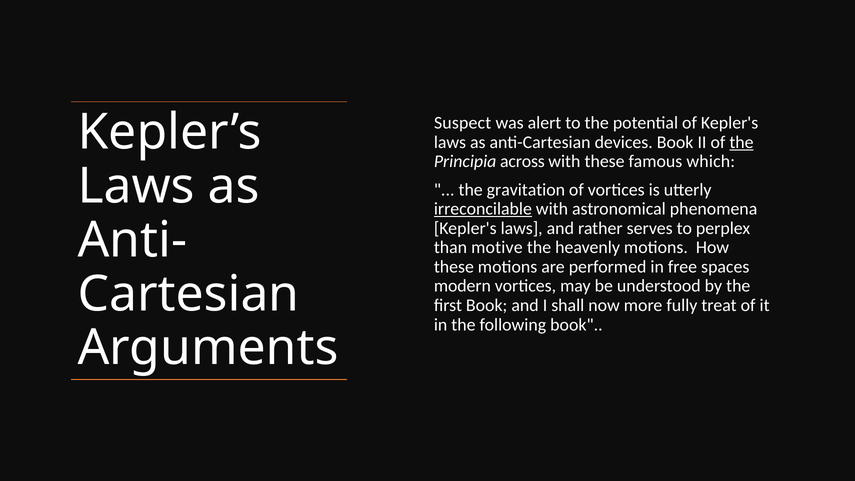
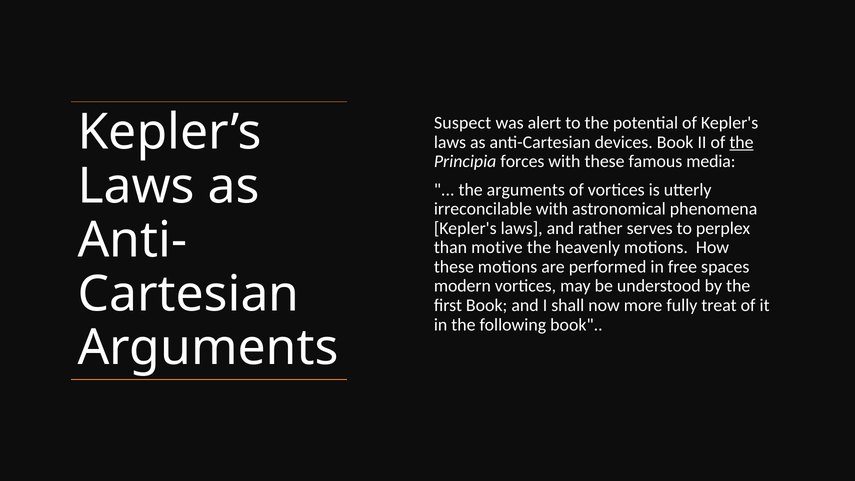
across: across -> forces
which: which -> media
the gravitation: gravitation -> arguments
irreconcilable underline: present -> none
